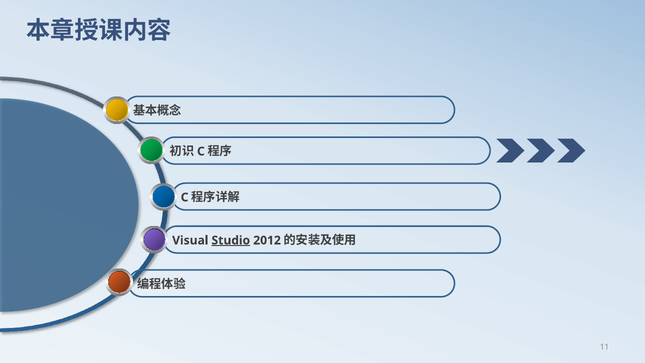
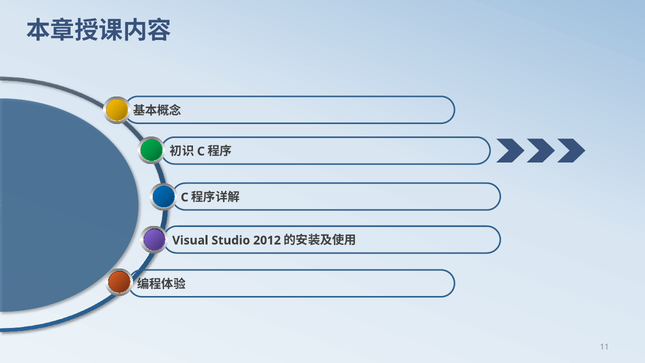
Studio underline: present -> none
